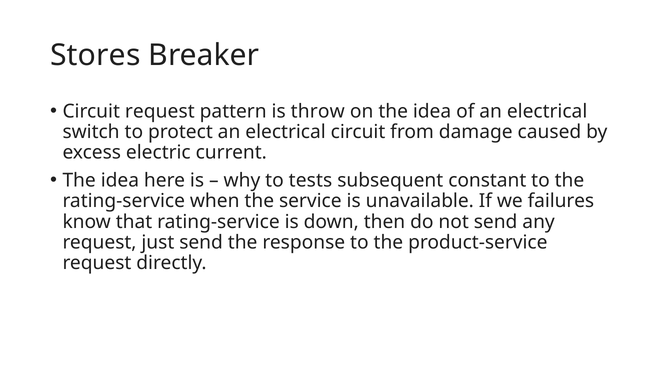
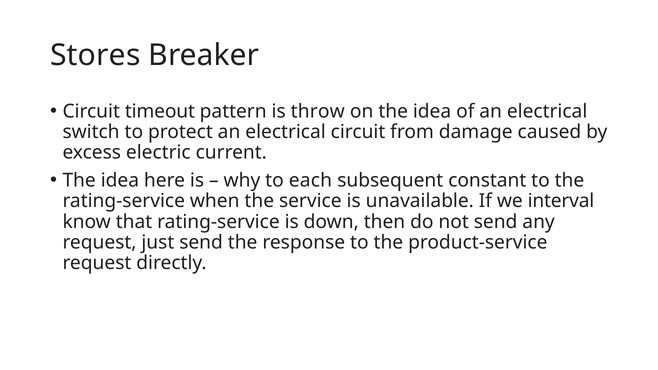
Circuit request: request -> timeout
tests: tests -> each
failures: failures -> interval
